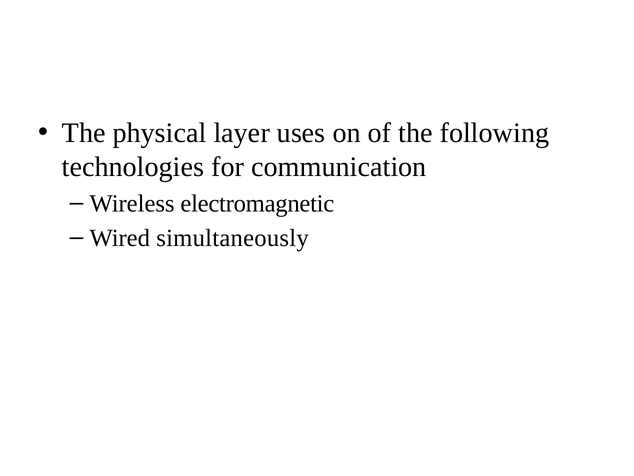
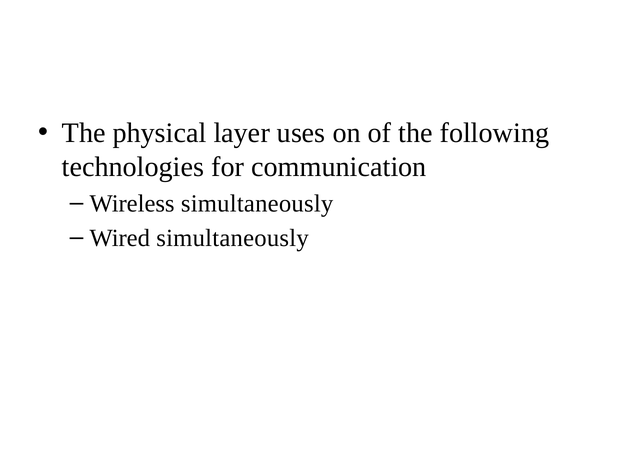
Wireless electromagnetic: electromagnetic -> simultaneously
